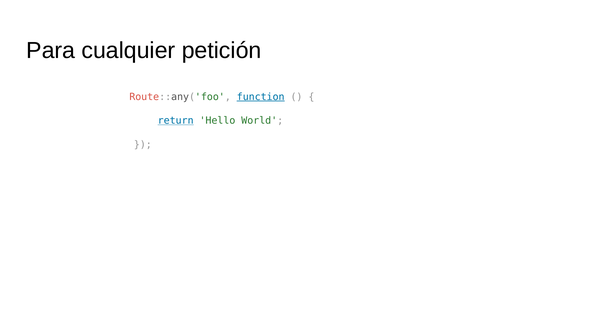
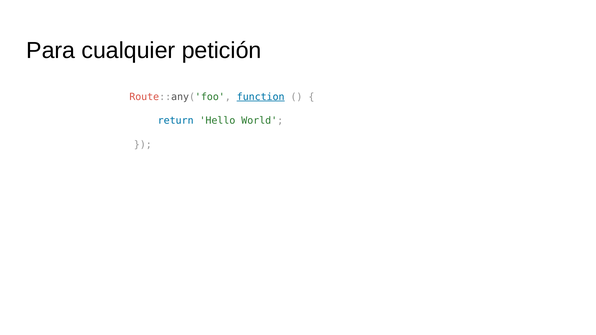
return underline: present -> none
